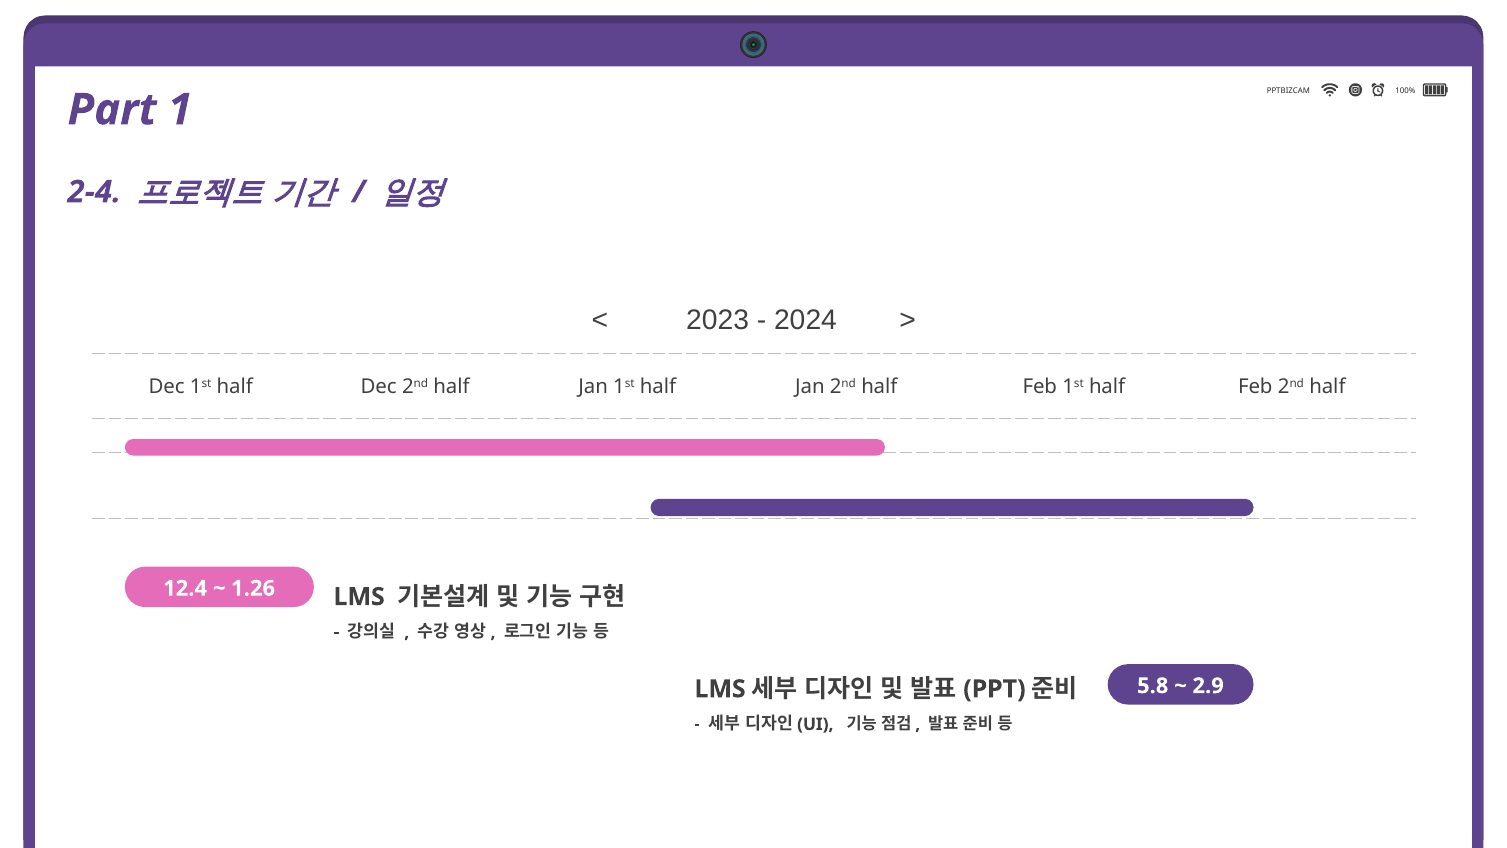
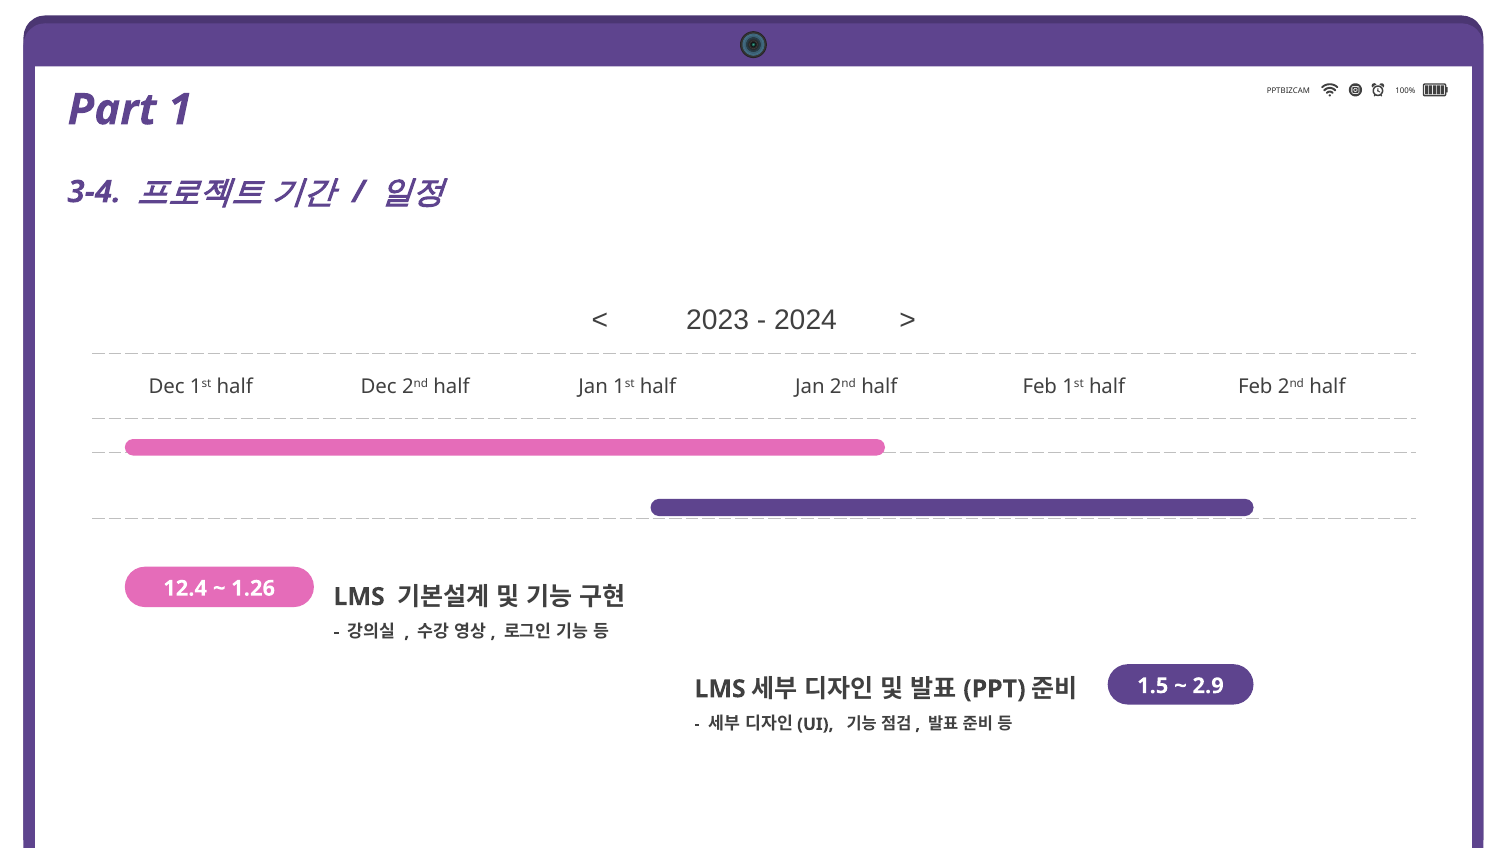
2-4: 2-4 -> 3-4
5.8: 5.8 -> 1.5
